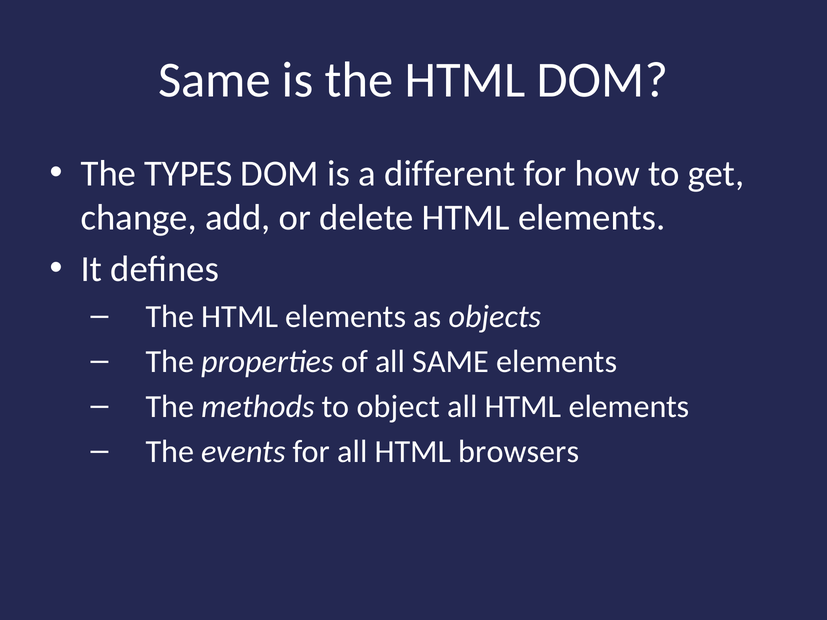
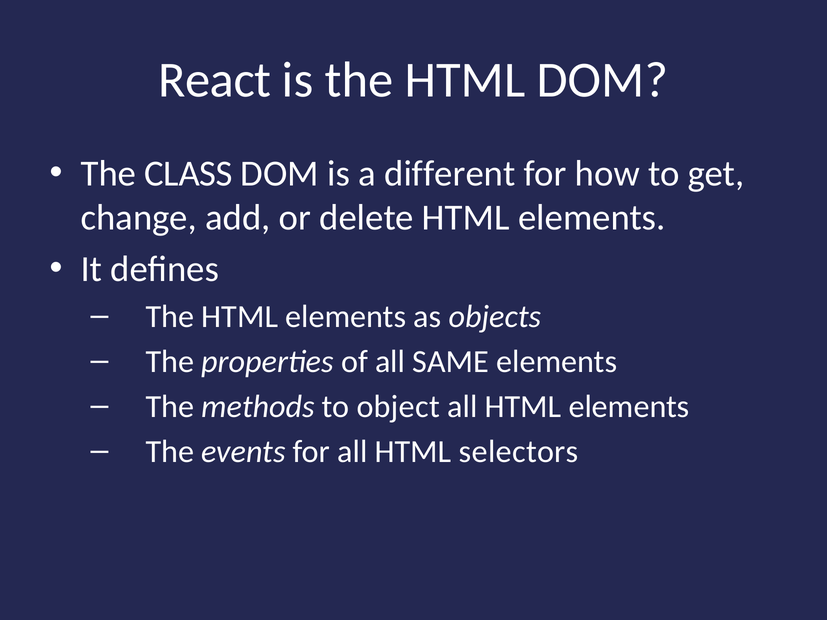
Same at (215, 80): Same -> React
TYPES: TYPES -> CLASS
browsers: browsers -> selectors
